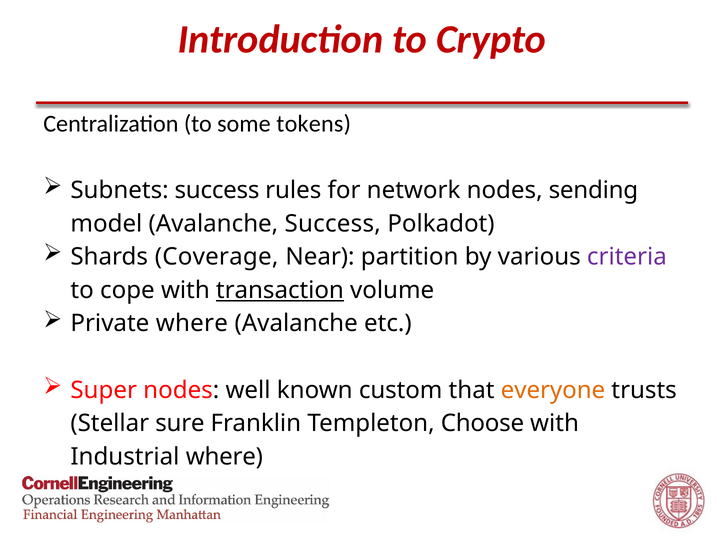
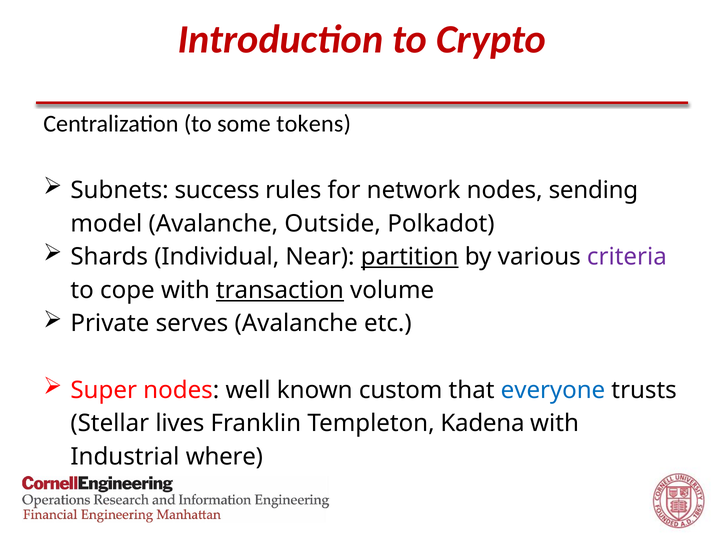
Avalanche Success: Success -> Outside
Coverage: Coverage -> Individual
partition underline: none -> present
Private where: where -> serves
everyone colour: orange -> blue
sure: sure -> lives
Choose: Choose -> Kadena
